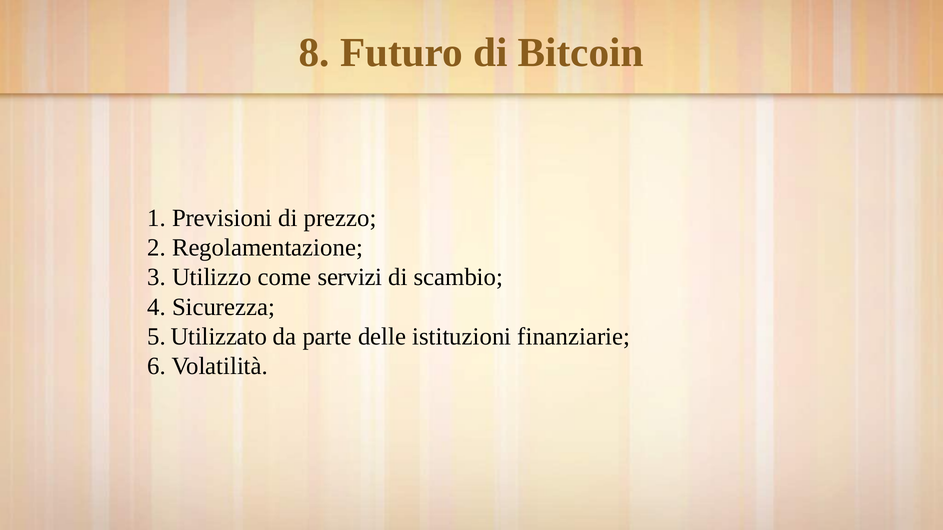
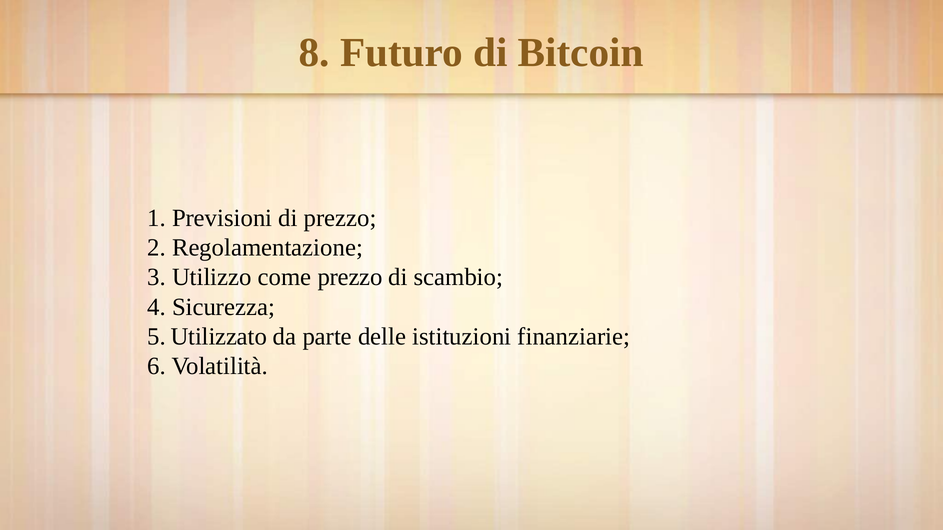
come servizi: servizi -> prezzo
